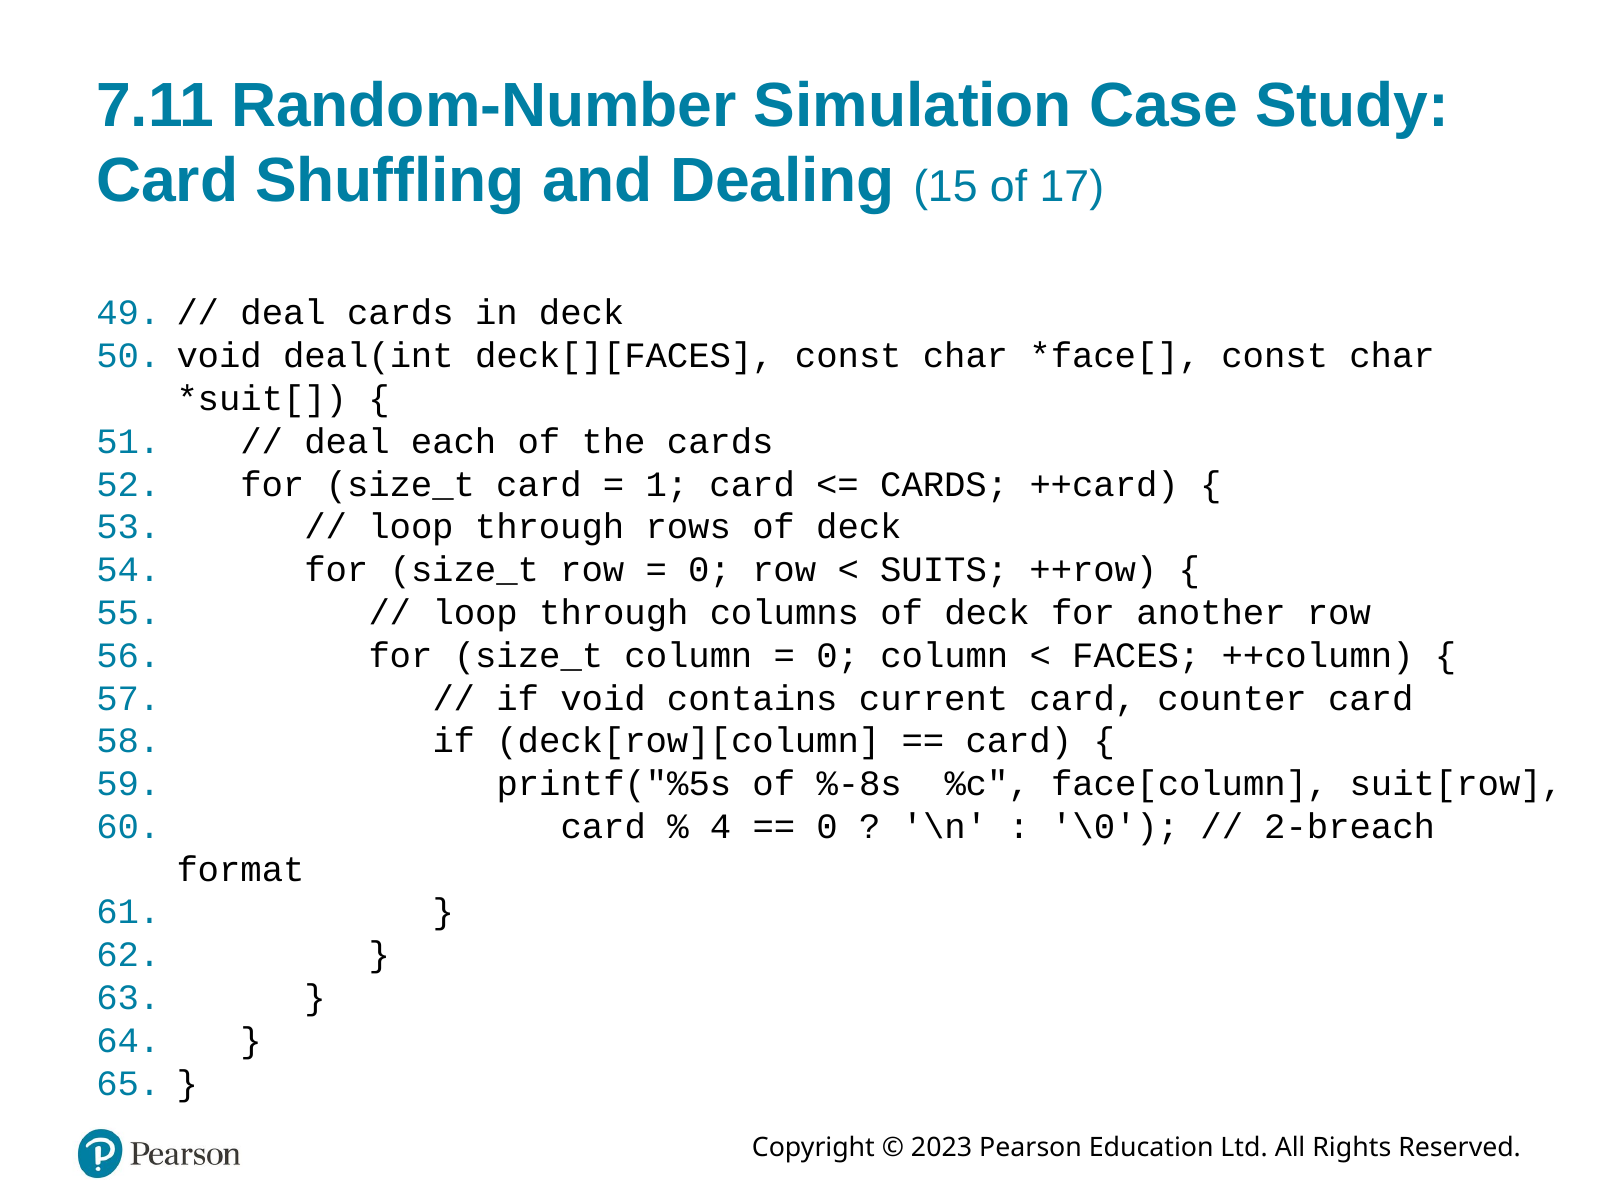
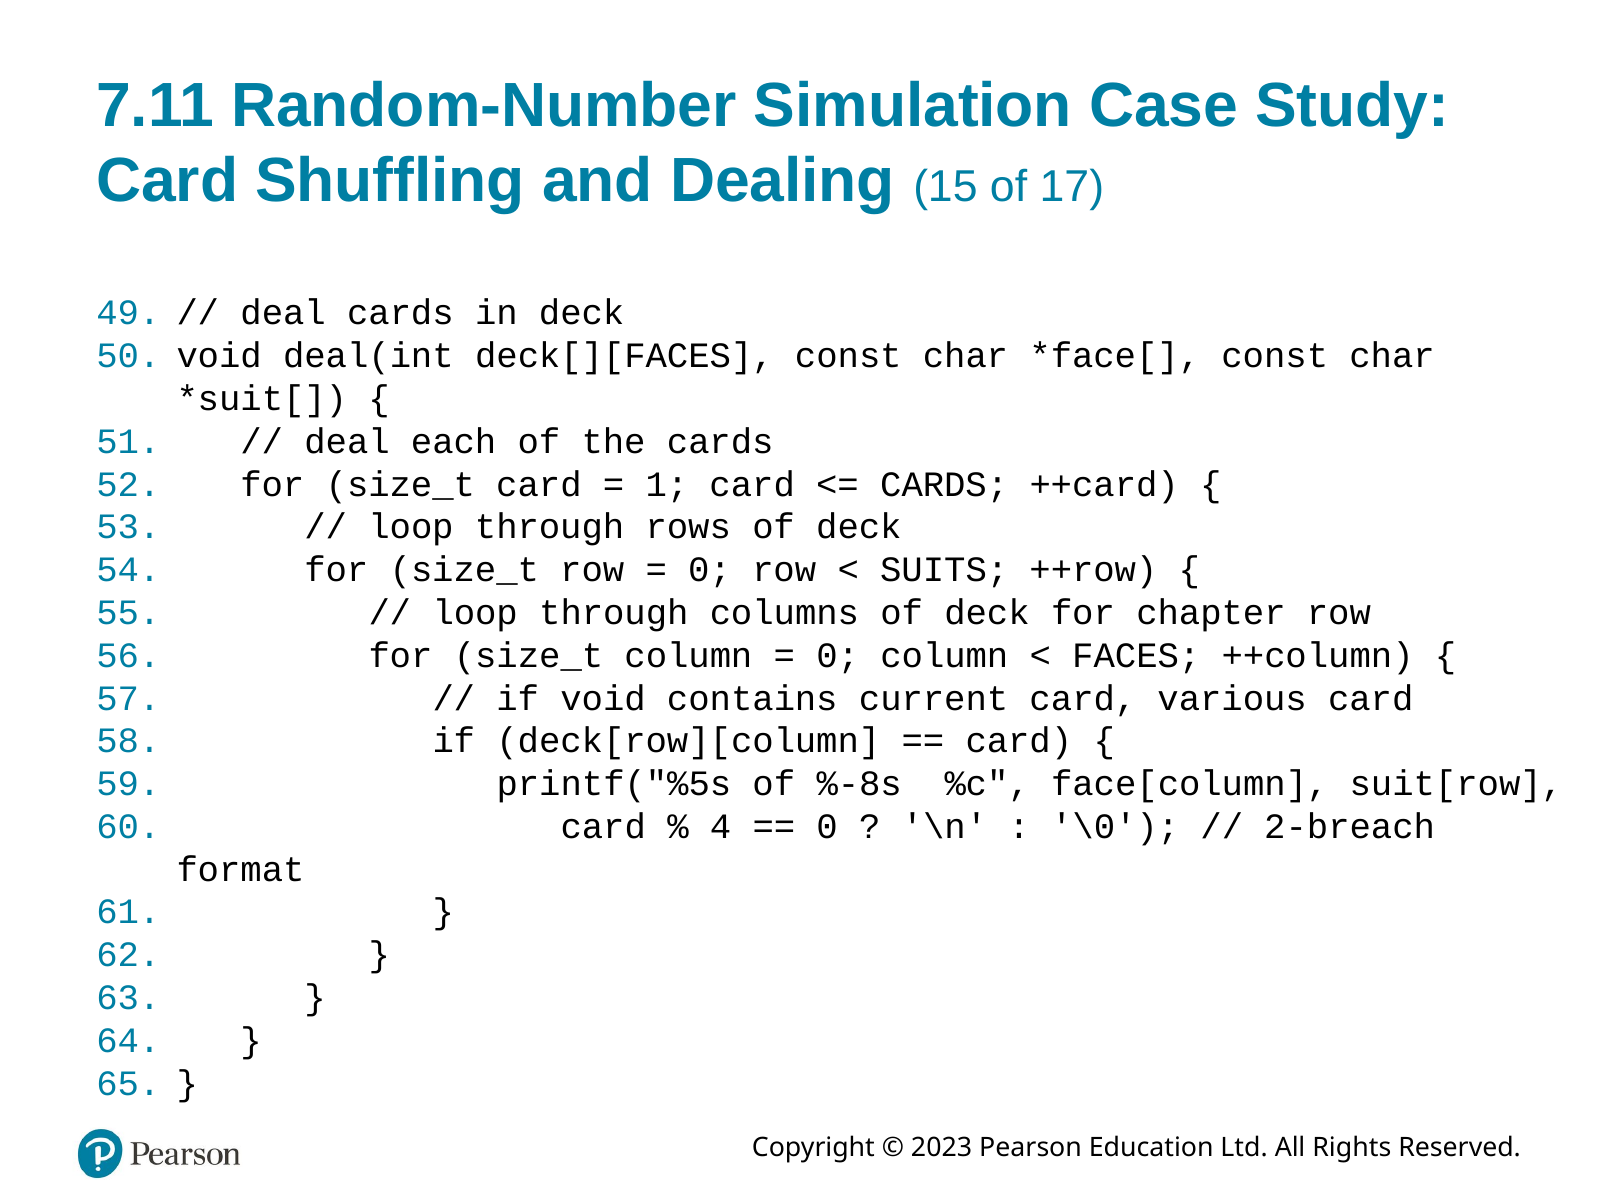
another: another -> chapter
counter: counter -> various
